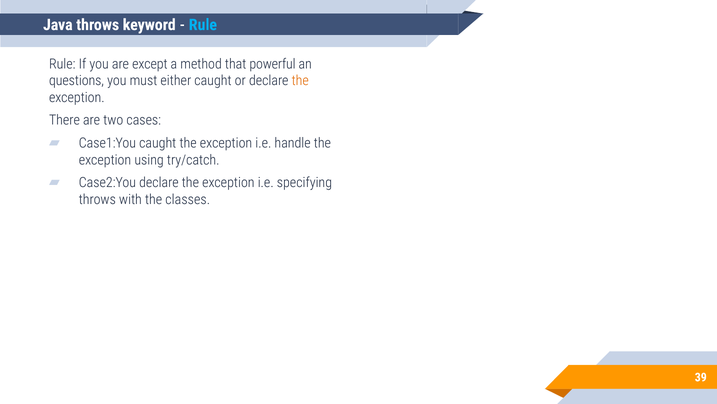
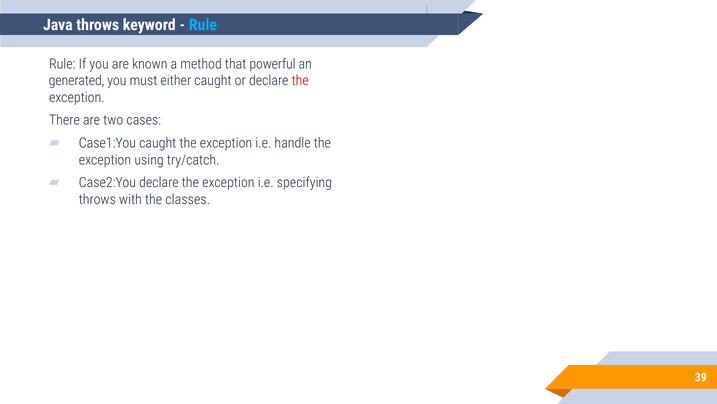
except: except -> known
questions: questions -> generated
the at (300, 81) colour: orange -> red
